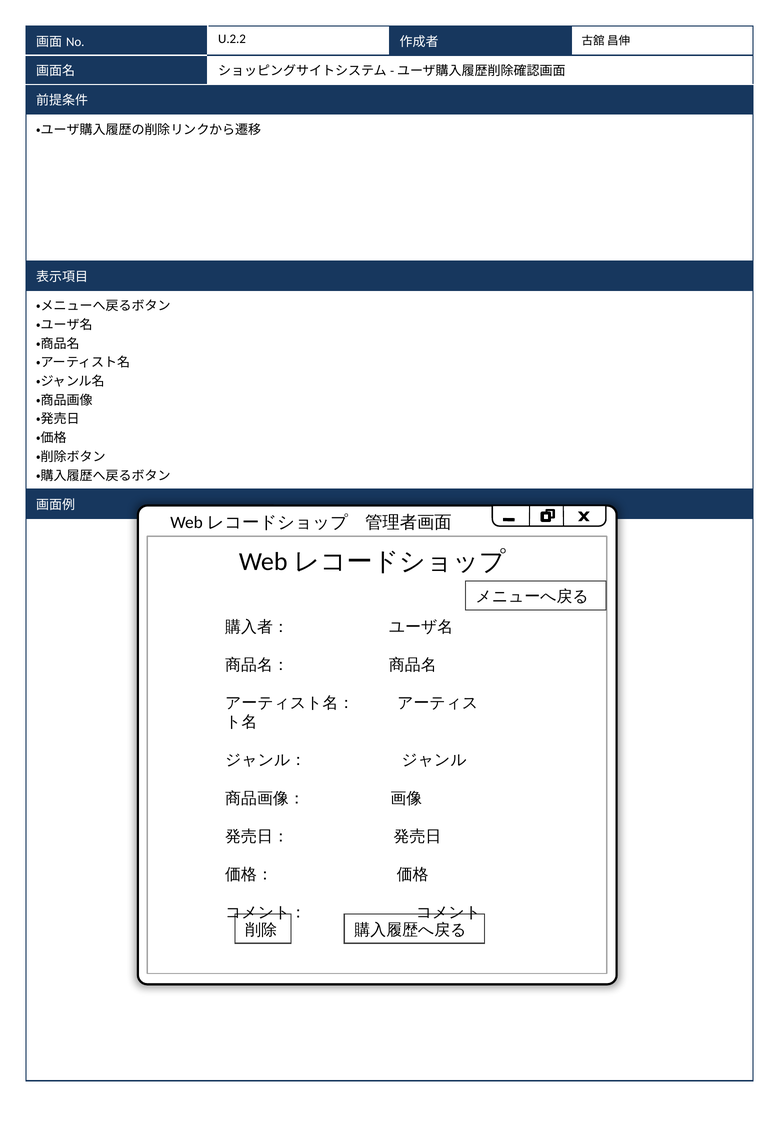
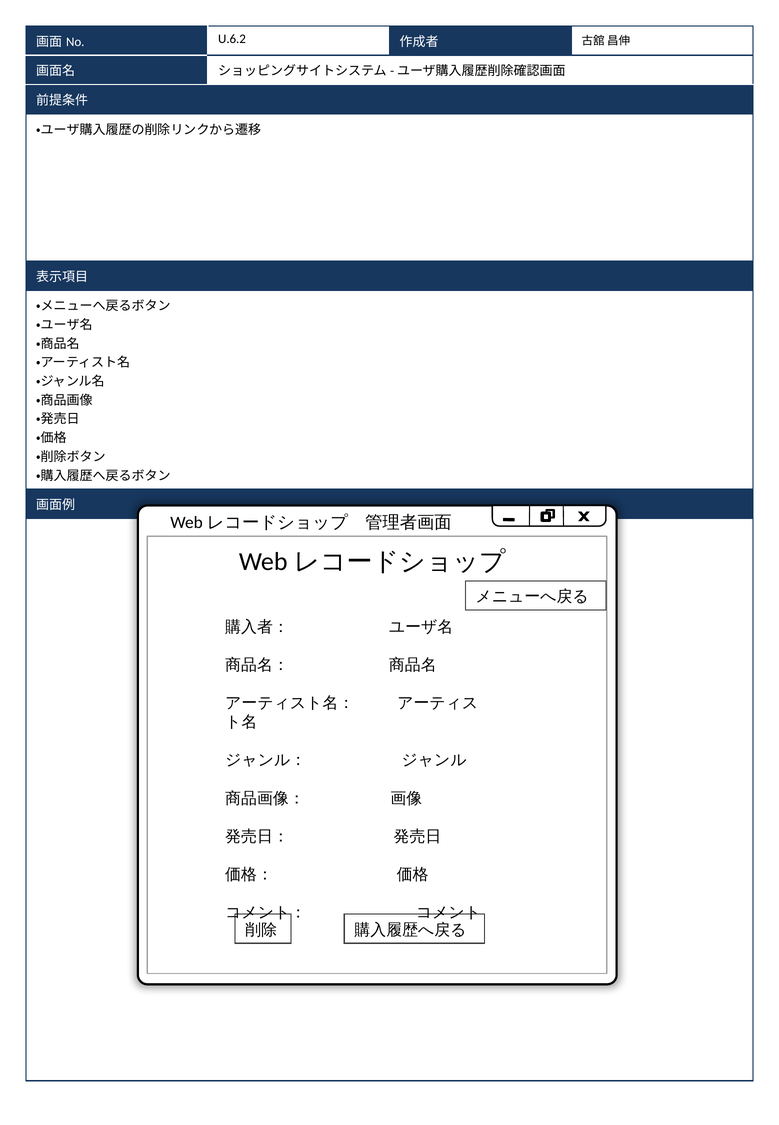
U.2.2: U.2.2 -> U.6.2
